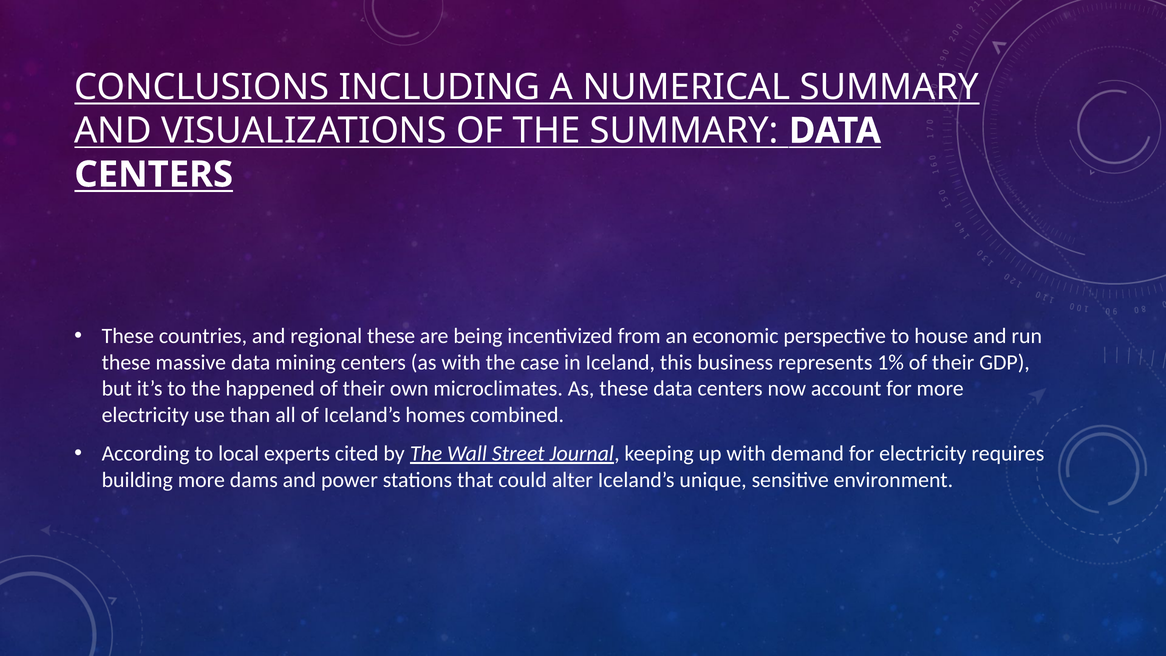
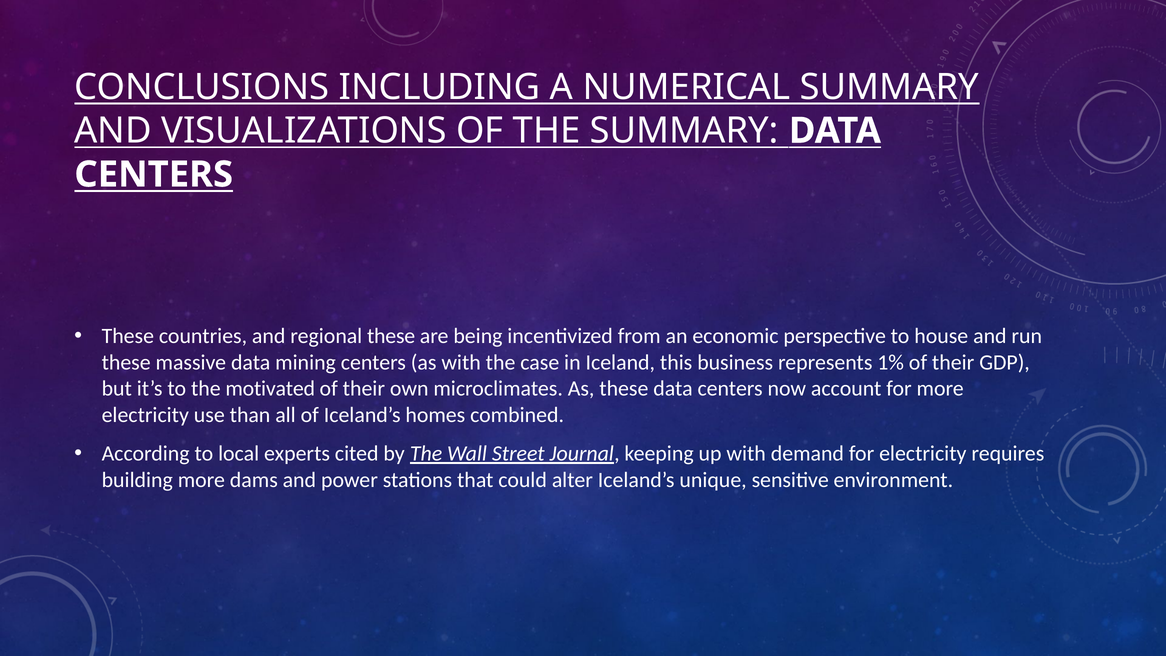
happened: happened -> motivated
